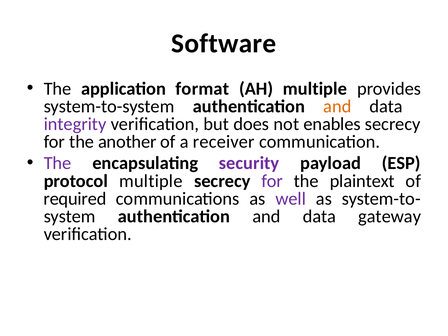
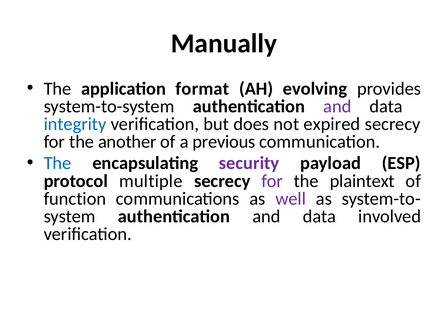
Software: Software -> Manually
AH multiple: multiple -> evolving
and at (337, 106) colour: orange -> purple
integrity colour: purple -> blue
enables: enables -> expired
receiver: receiver -> previous
The at (58, 163) colour: purple -> blue
required: required -> function
gateway: gateway -> involved
